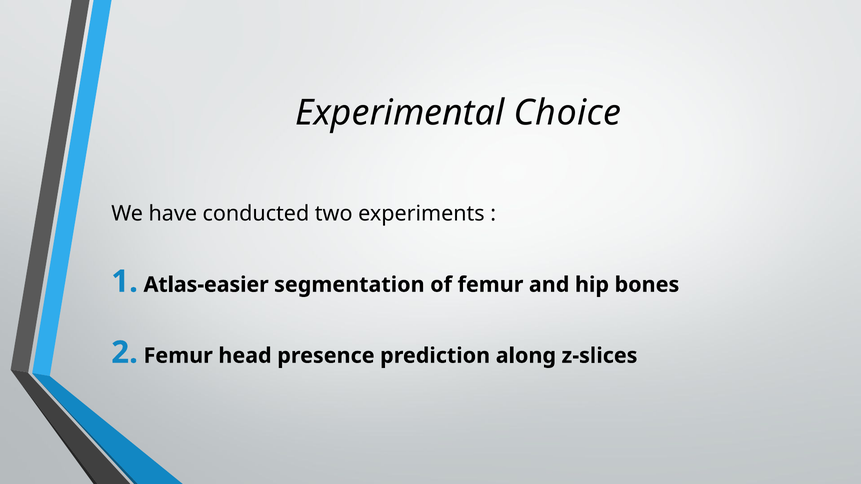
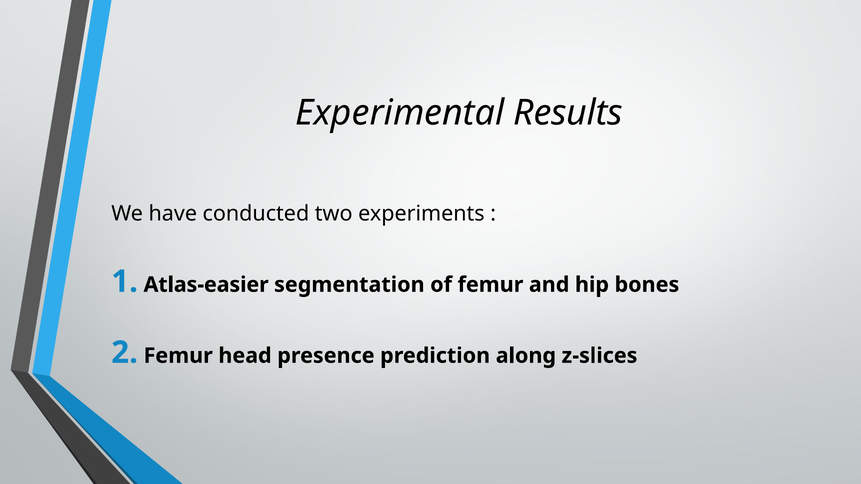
Choice: Choice -> Results
